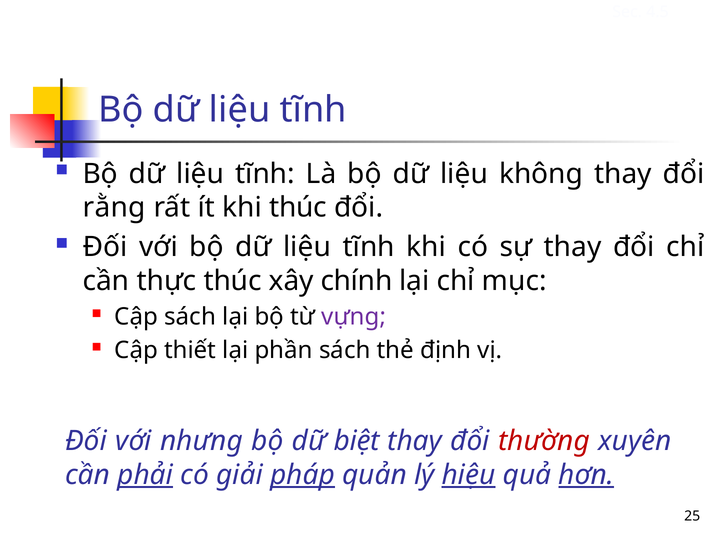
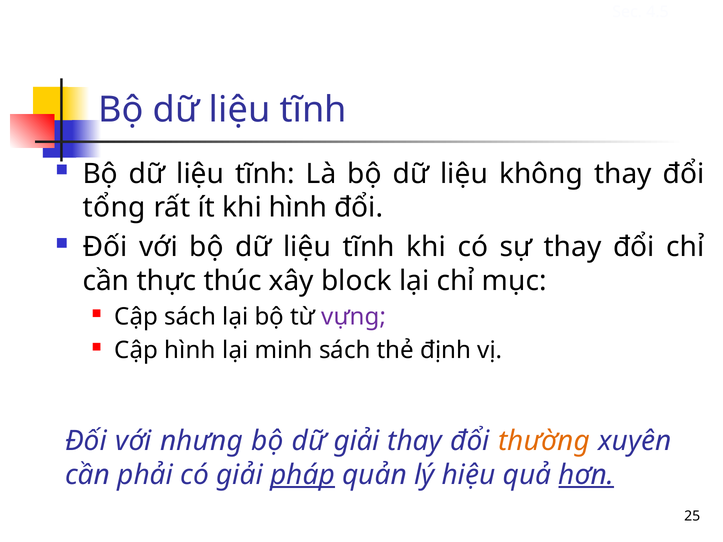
rằng: rằng -> tổng
khi thúc: thúc -> hình
chính: chính -> block
Cập thiết: thiết -> hình
phần: phần -> minh
dữ biệt: biệt -> giải
thường colour: red -> orange
phải underline: present -> none
hiệu underline: present -> none
